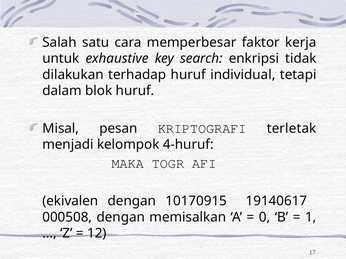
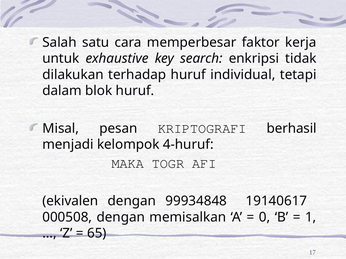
terletak: terletak -> berhasil
10170915: 10170915 -> 99934848
12: 12 -> 65
